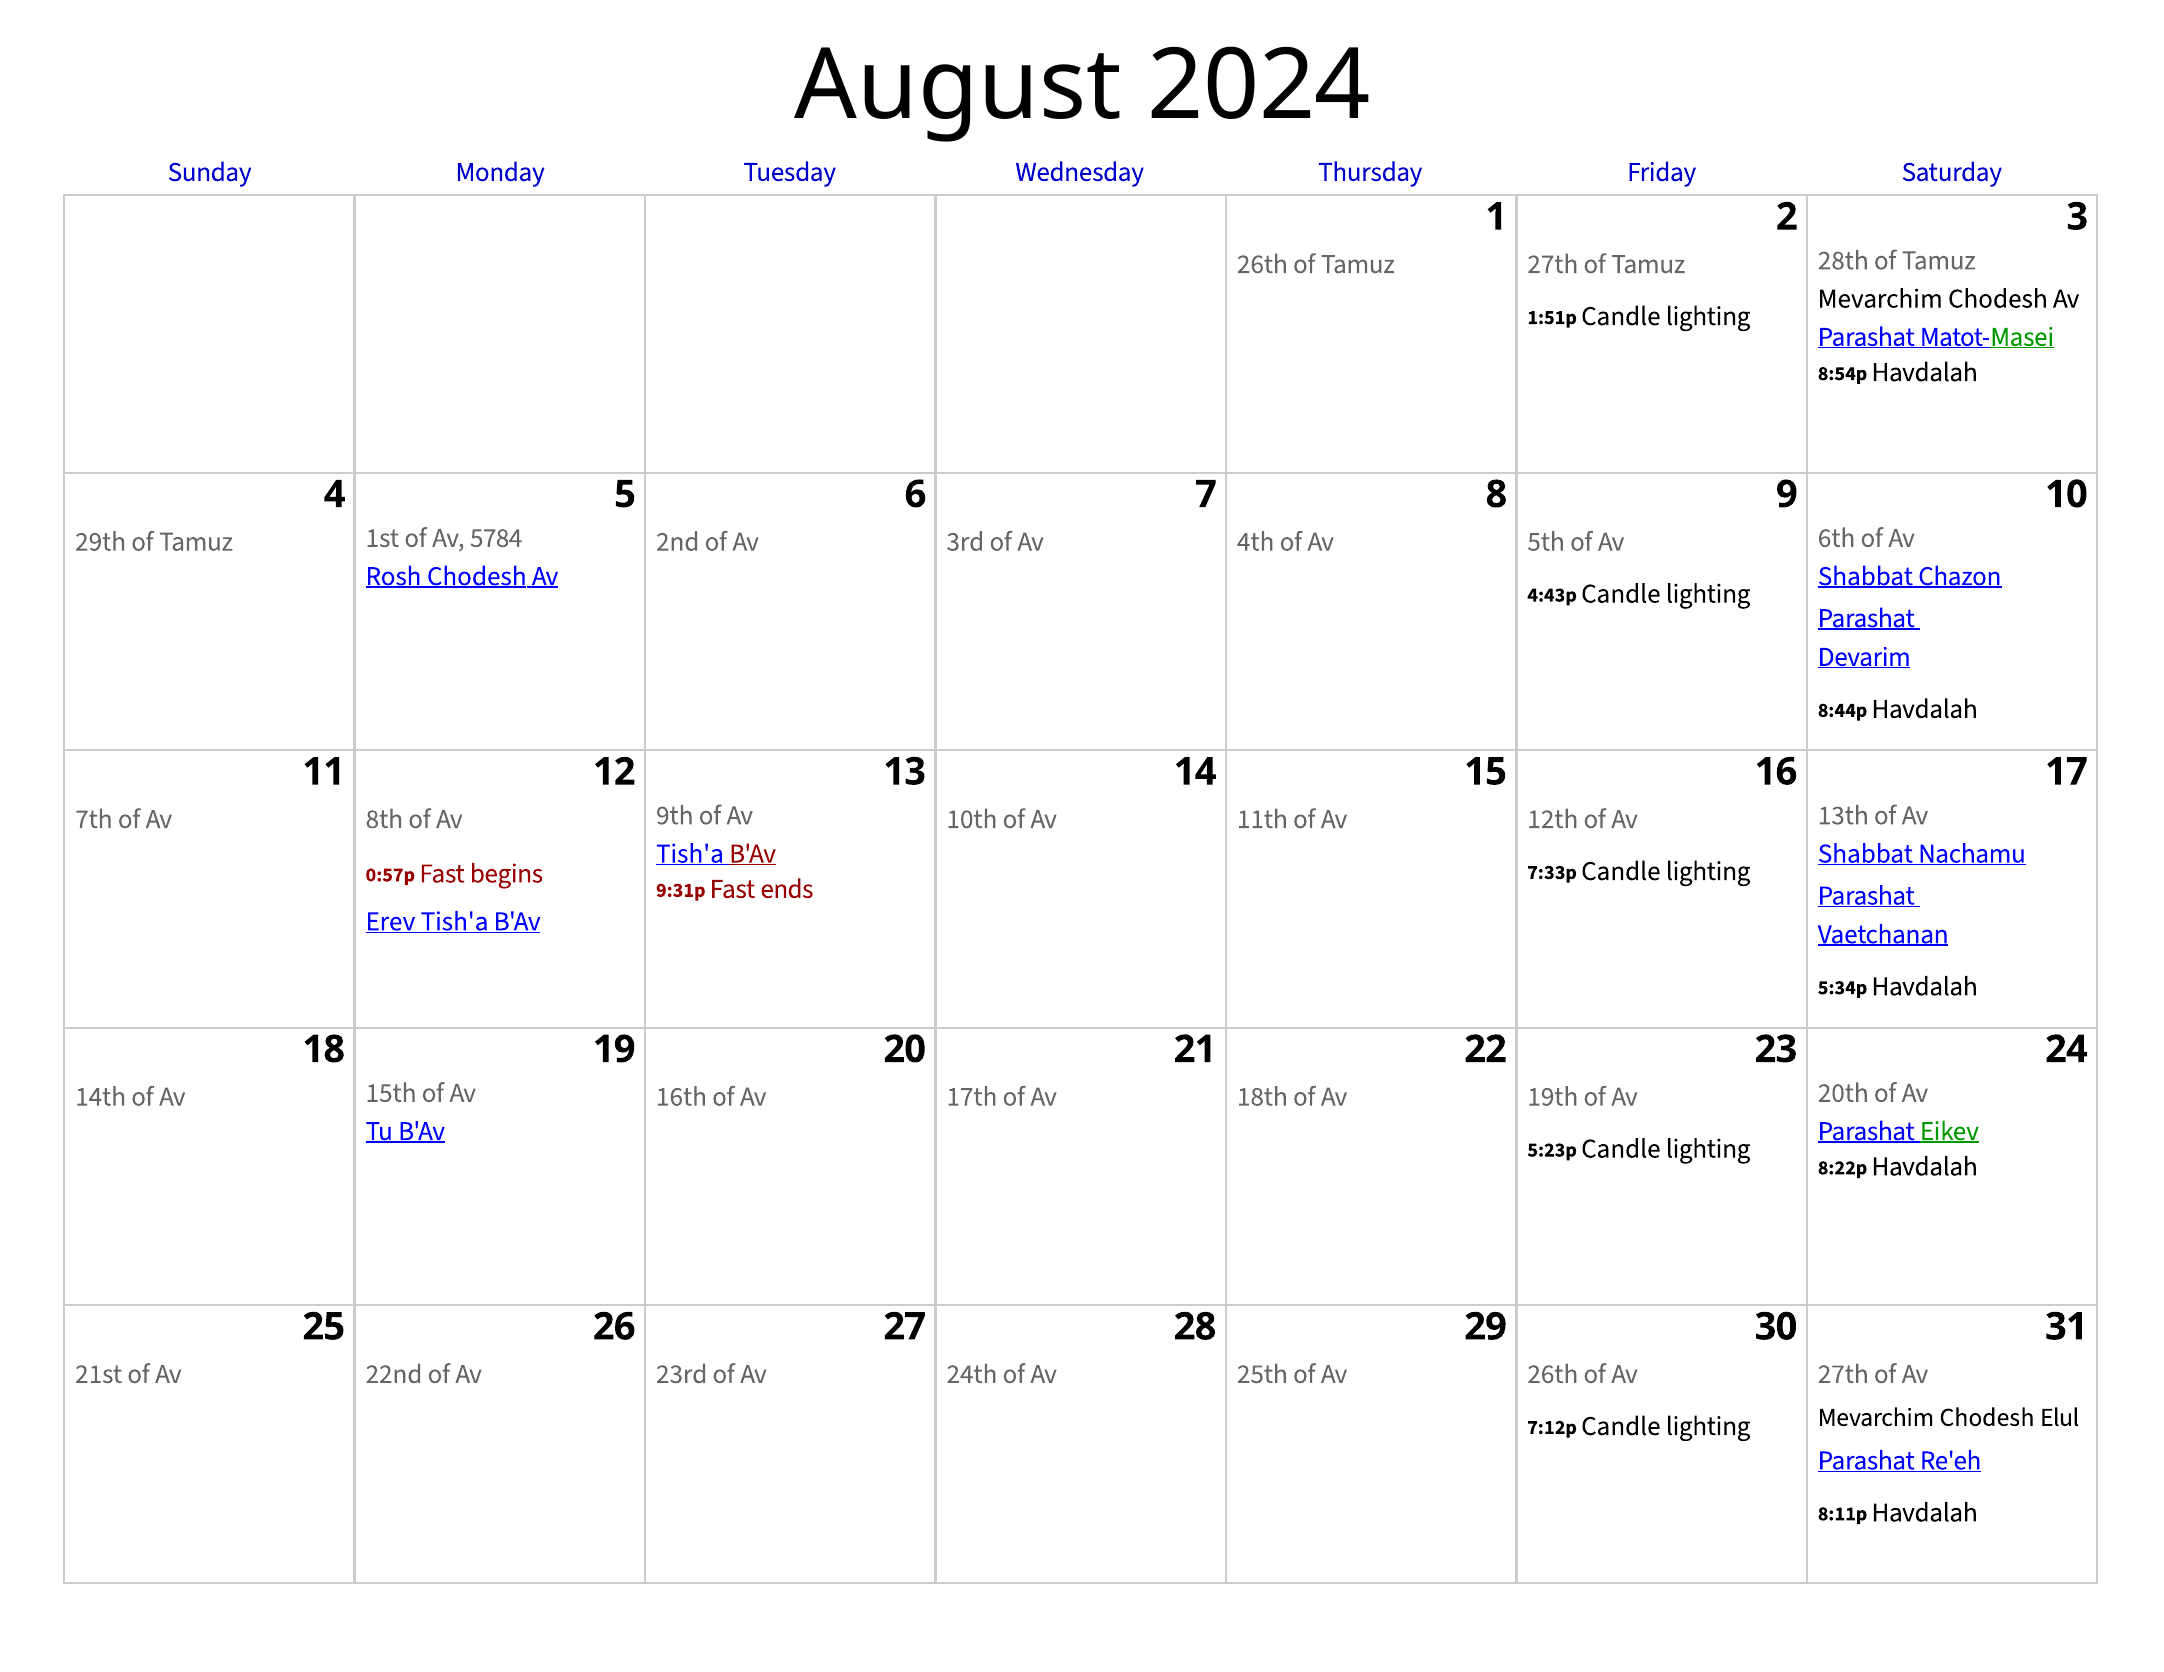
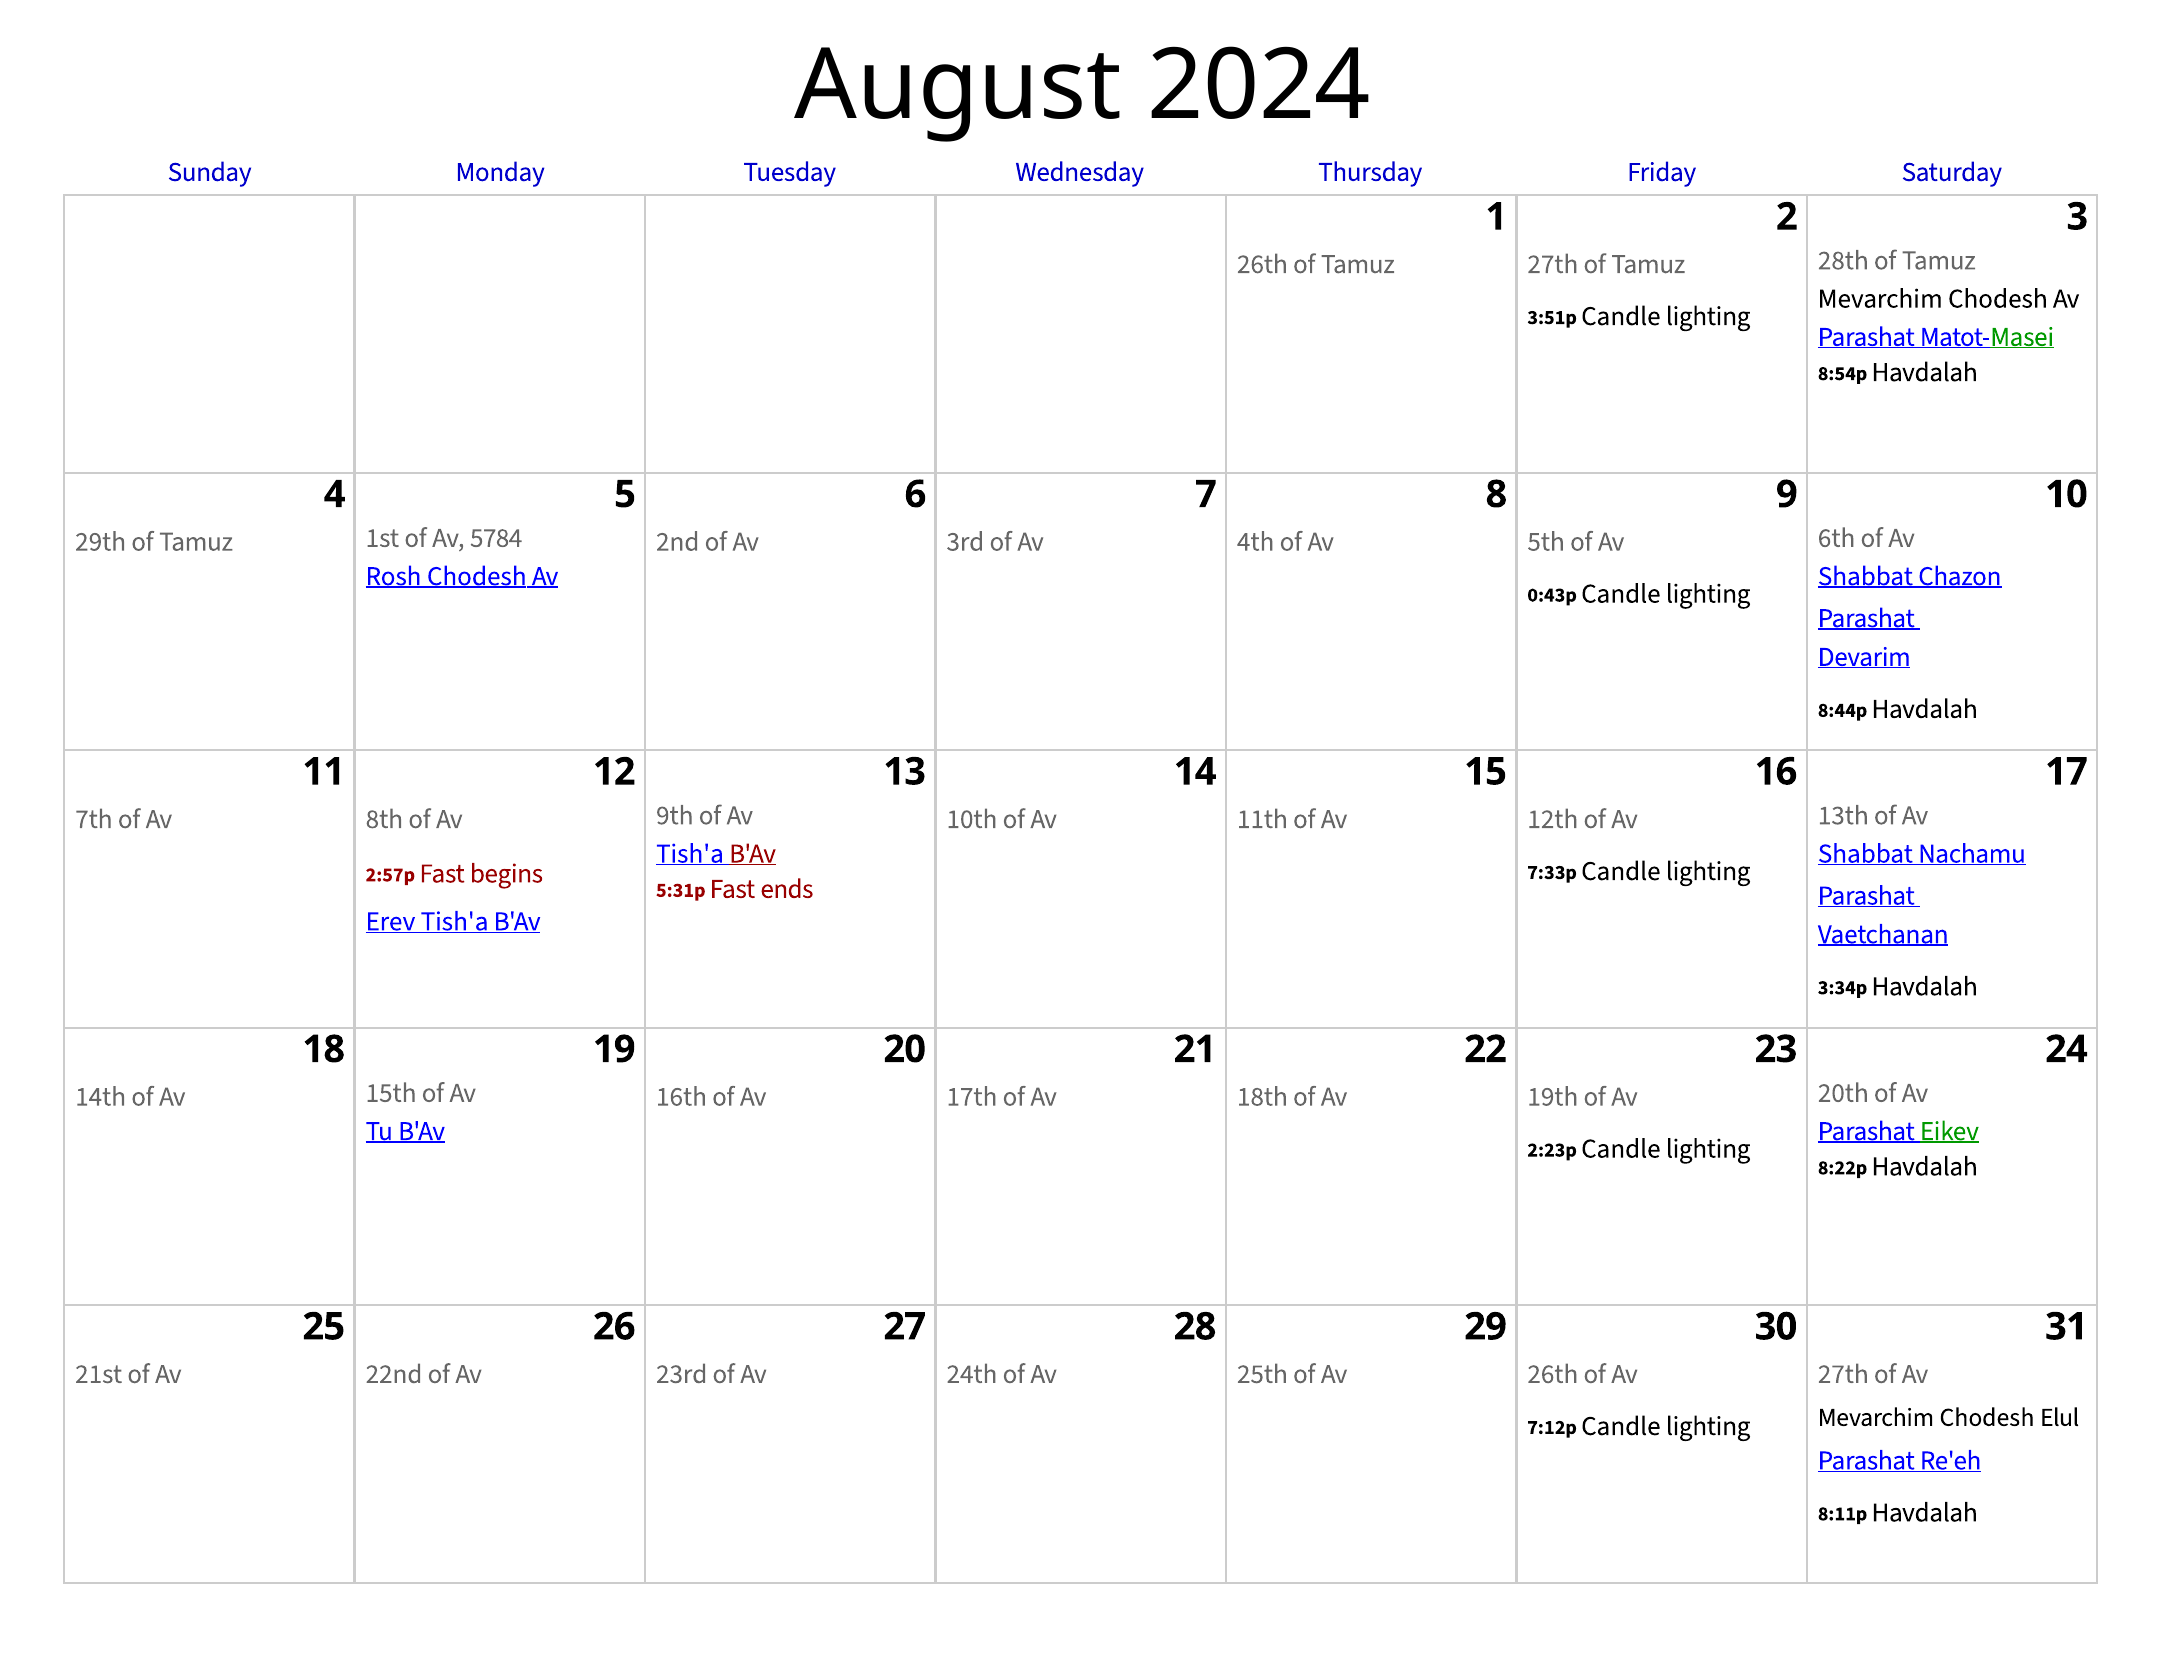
1:51p: 1:51p -> 3:51p
4:43p: 4:43p -> 0:43p
0:57p: 0:57p -> 2:57p
9:31p: 9:31p -> 5:31p
5:34p: 5:34p -> 3:34p
5:23p: 5:23p -> 2:23p
